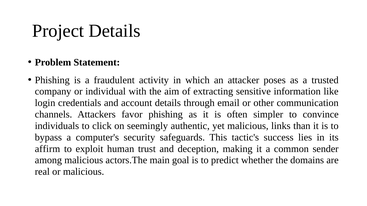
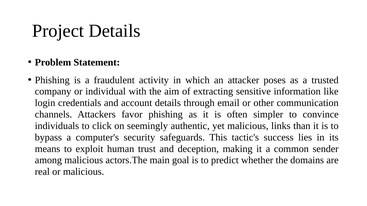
affirm: affirm -> means
